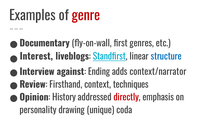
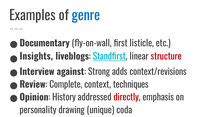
genre colour: red -> blue
genres: genres -> listicle
Interest: Interest -> Insights
structure colour: blue -> red
Ending: Ending -> Strong
context/narrator: context/narrator -> context/revisions
Firsthand: Firsthand -> Complete
